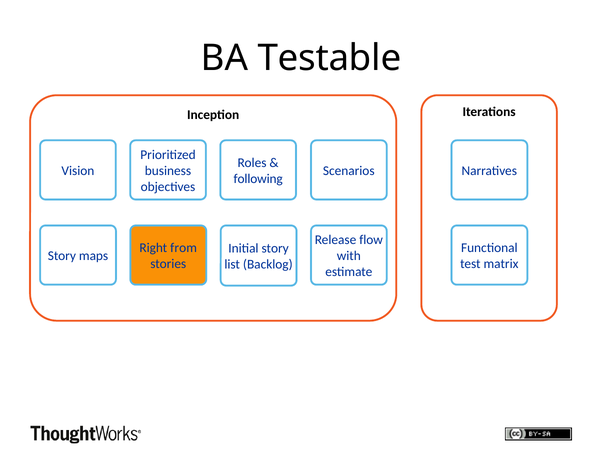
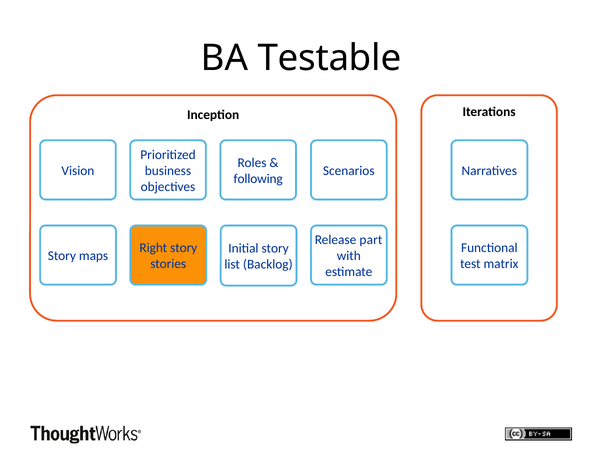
flow: flow -> part
Right from: from -> story
